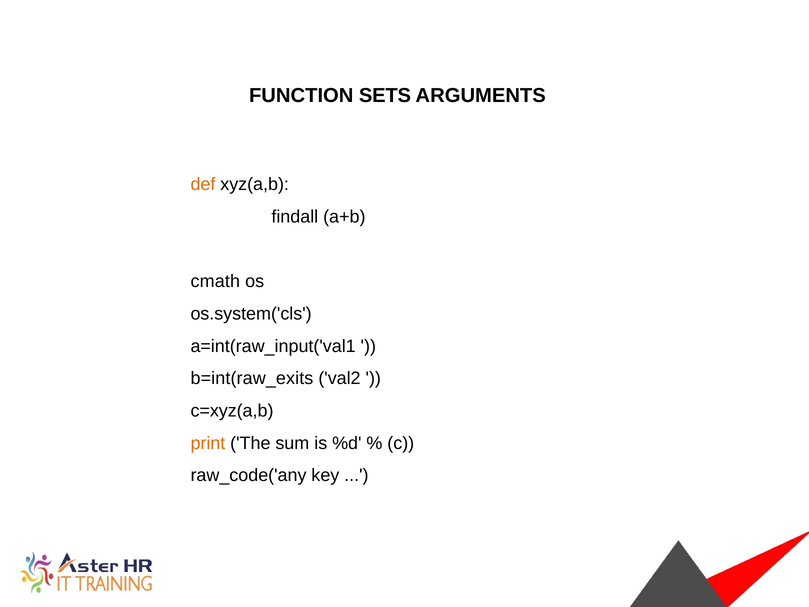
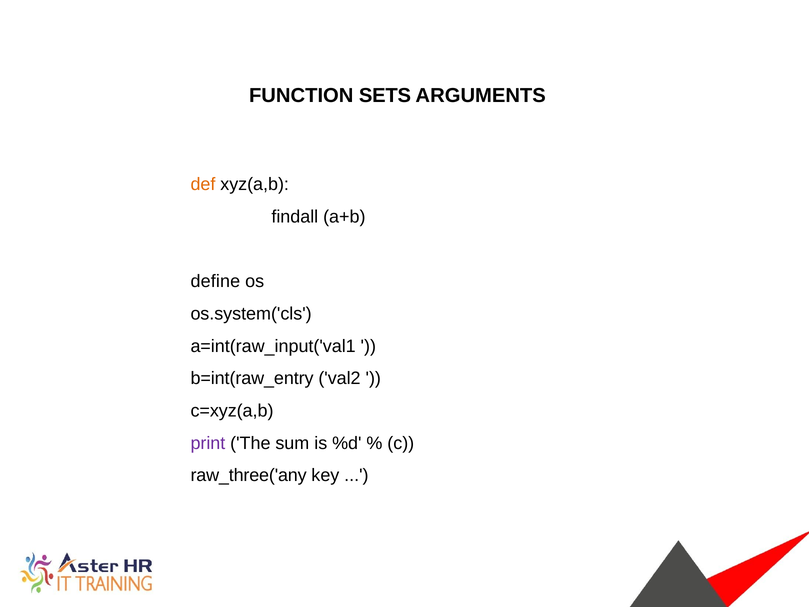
cmath: cmath -> define
b=int(raw_exits: b=int(raw_exits -> b=int(raw_entry
print colour: orange -> purple
raw_code('any: raw_code('any -> raw_three('any
